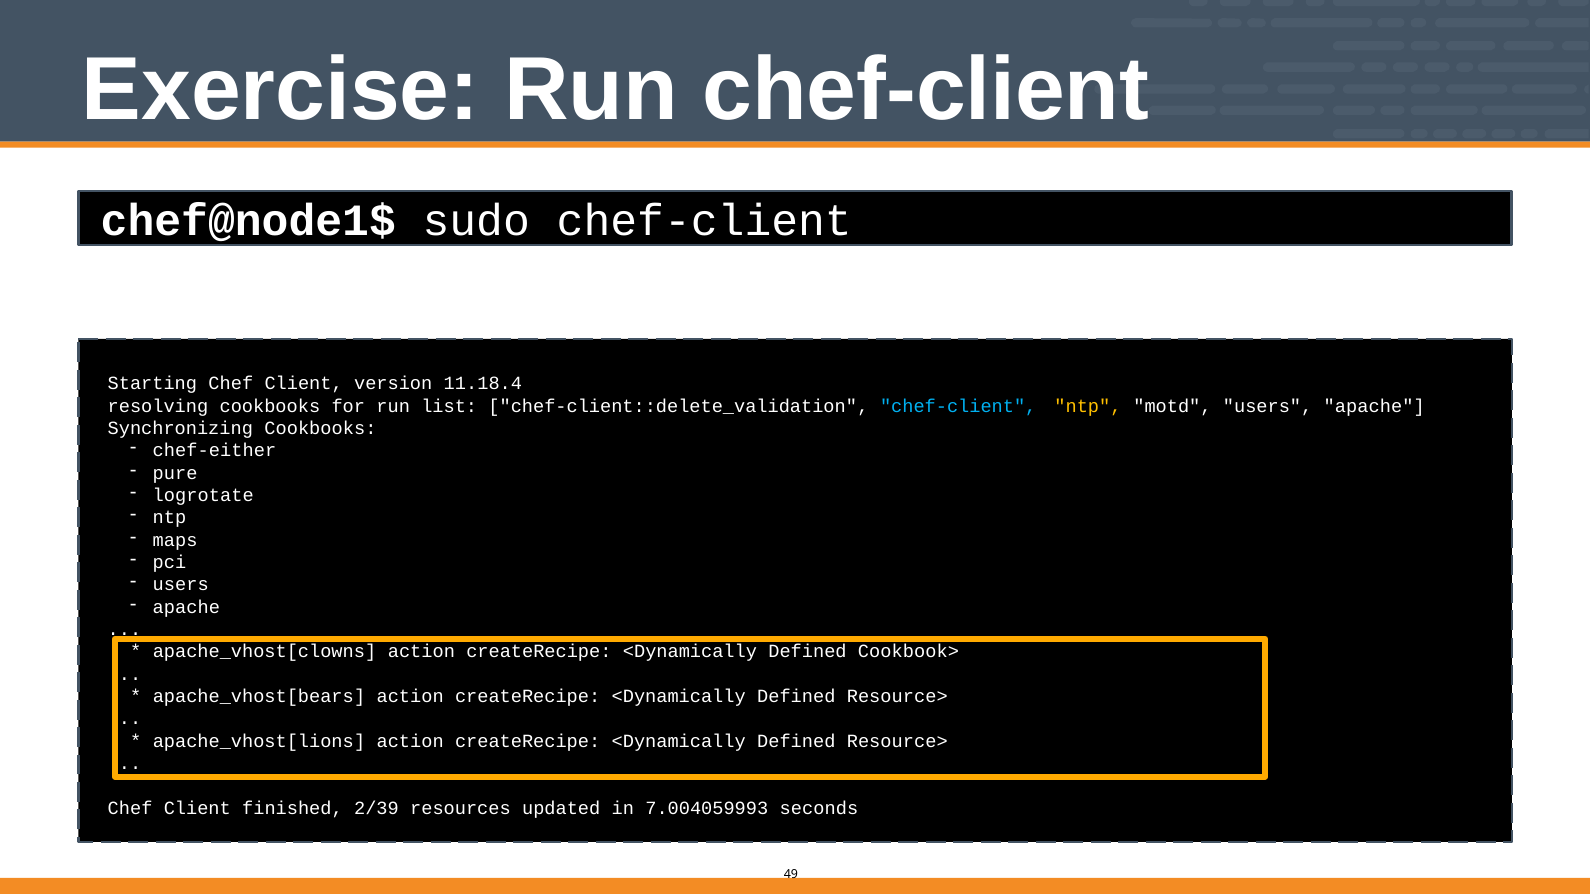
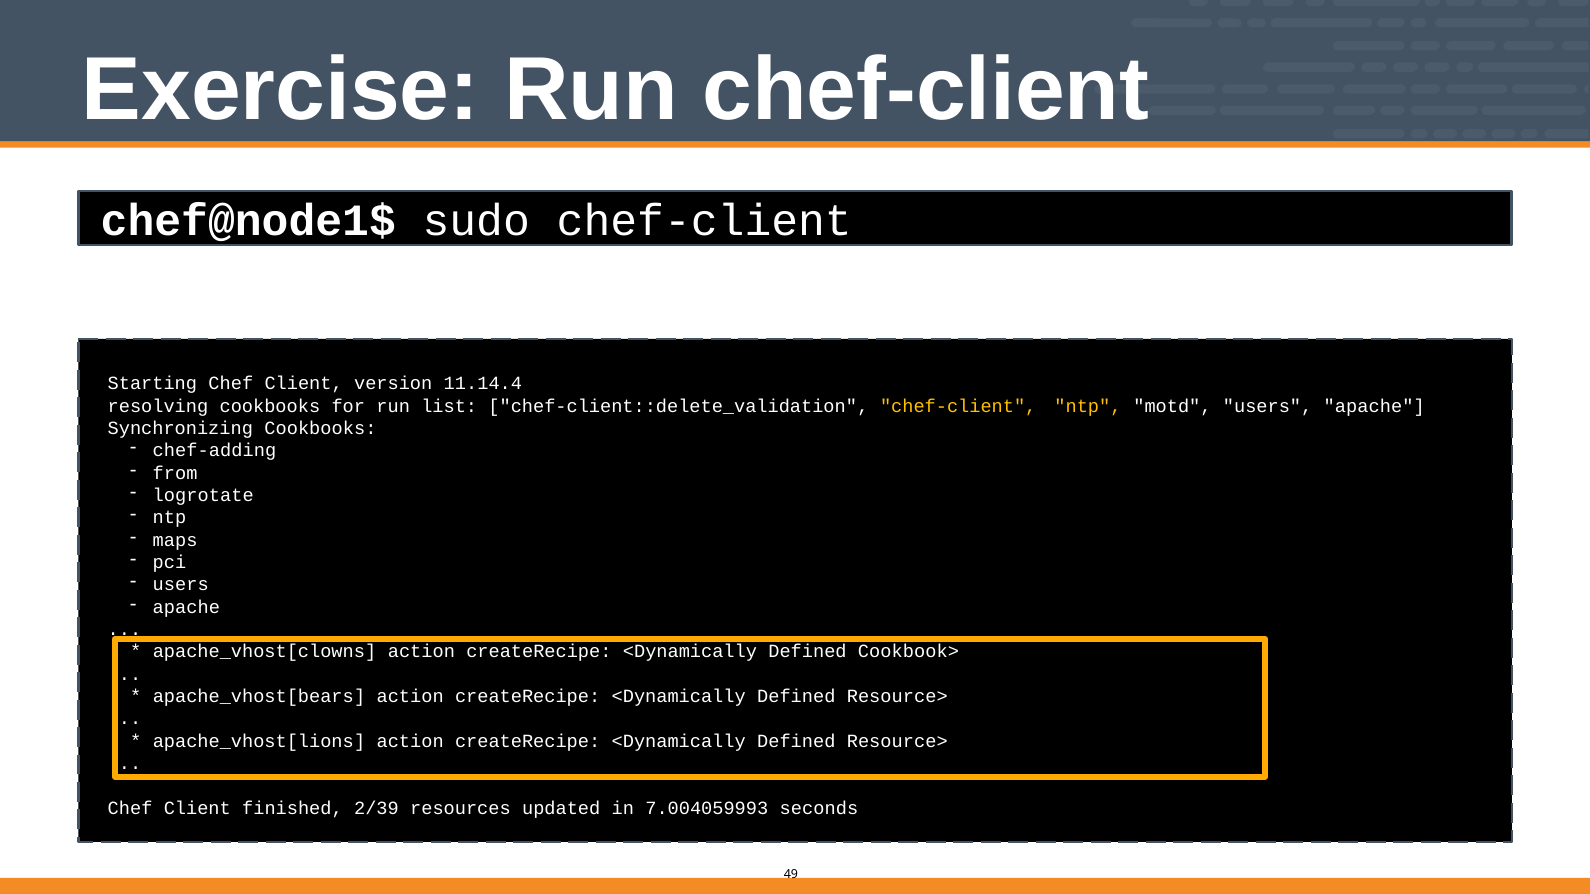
11.18.4: 11.18.4 -> 11.14.4
chef-client at (958, 406) colour: light blue -> yellow
chef-either: chef-either -> chef-adding
pure: pure -> from
